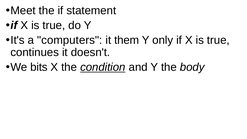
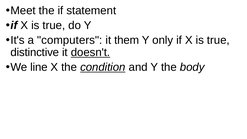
continues: continues -> distinctive
doesn't underline: none -> present
bits: bits -> line
